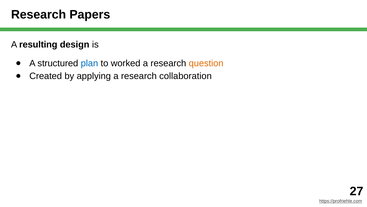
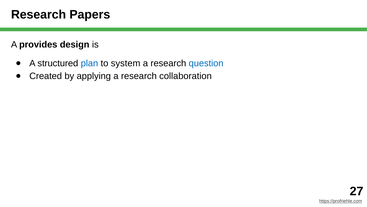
resulting: resulting -> provides
worked: worked -> system
question colour: orange -> blue
